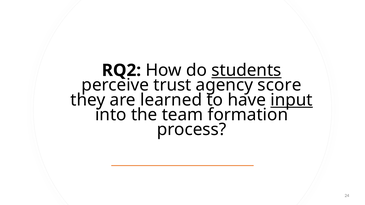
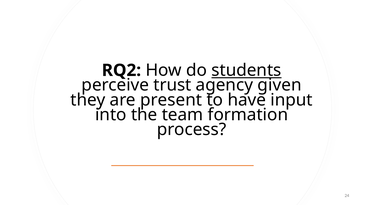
score: score -> given
learned: learned -> present
input underline: present -> none
